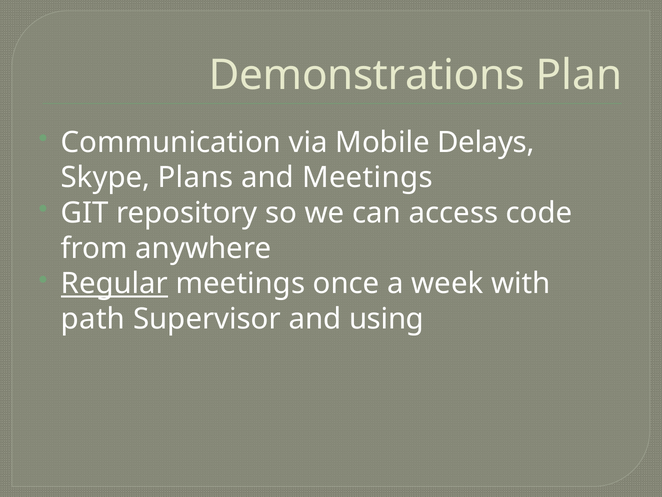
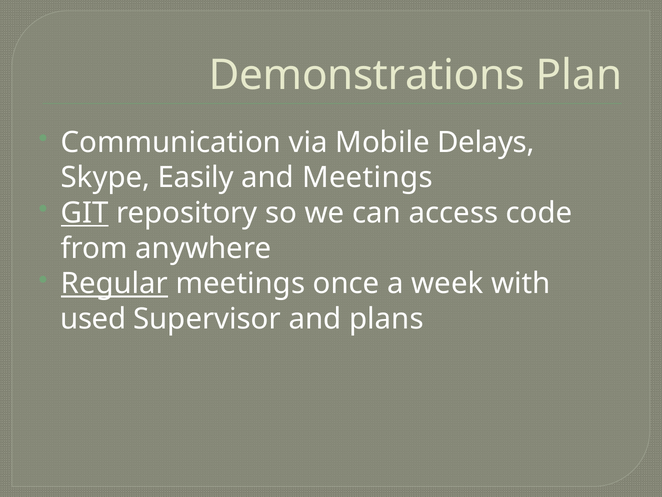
Plans: Plans -> Easily
GIT underline: none -> present
path: path -> used
using: using -> plans
